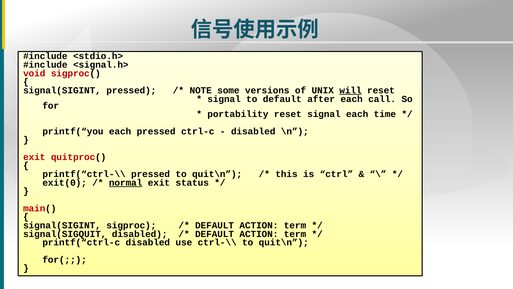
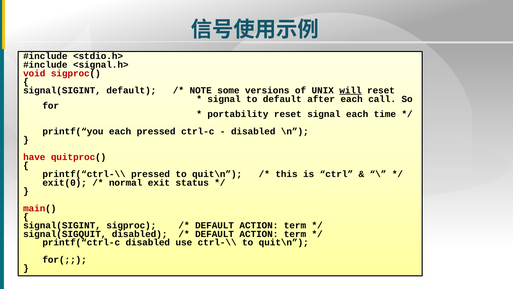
signal(SIGINT pressed: pressed -> default
exit at (34, 157): exit -> have
normal underline: present -> none
